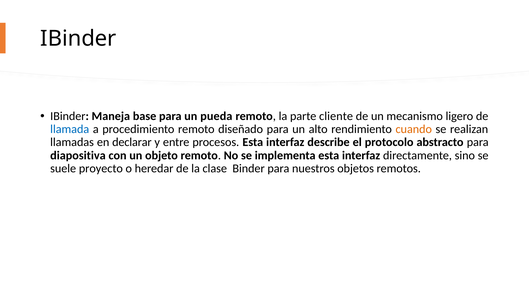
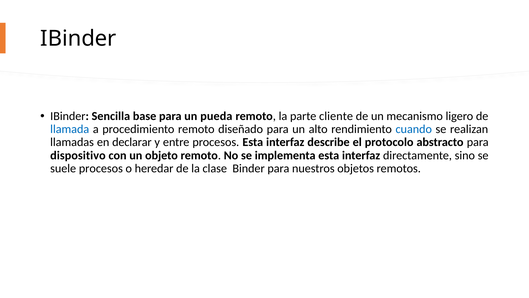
Maneja: Maneja -> Sencilla
cuando colour: orange -> blue
diapositiva: diapositiva -> dispositivo
suele proyecto: proyecto -> procesos
